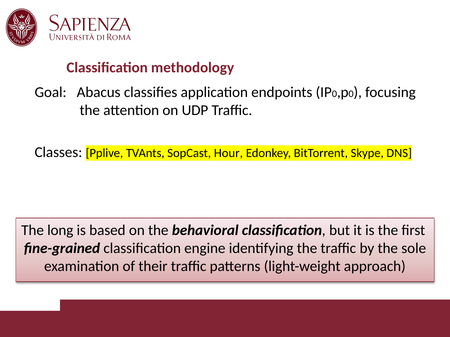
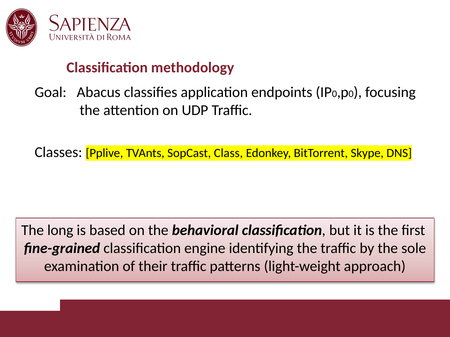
Hour: Hour -> Class
